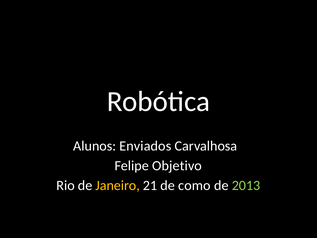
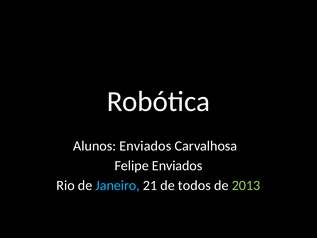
Felipe Objetivo: Objetivo -> Enviados
Janeiro colour: yellow -> light blue
como: como -> todos
